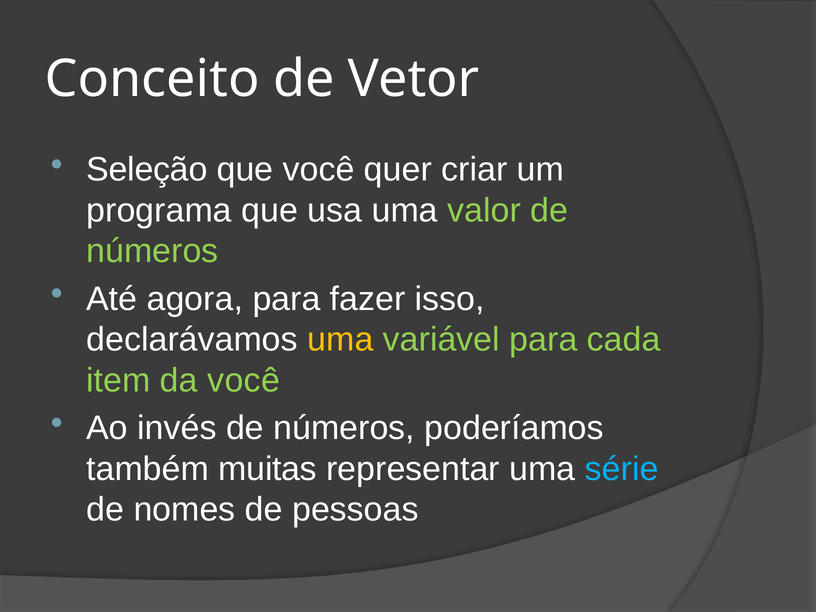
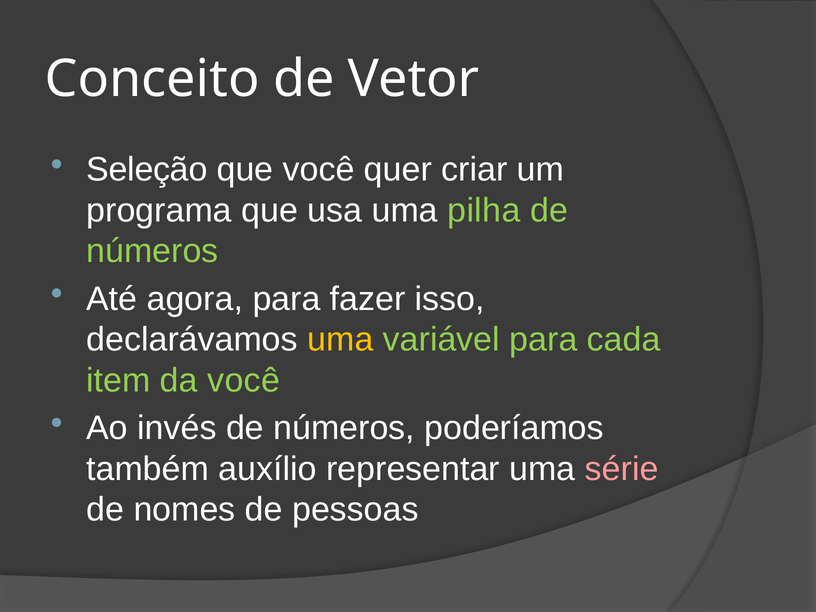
valor: valor -> pilha
muitas: muitas -> auxílio
série colour: light blue -> pink
